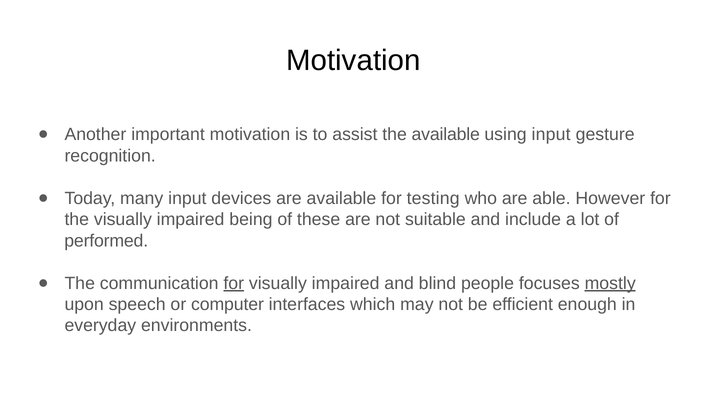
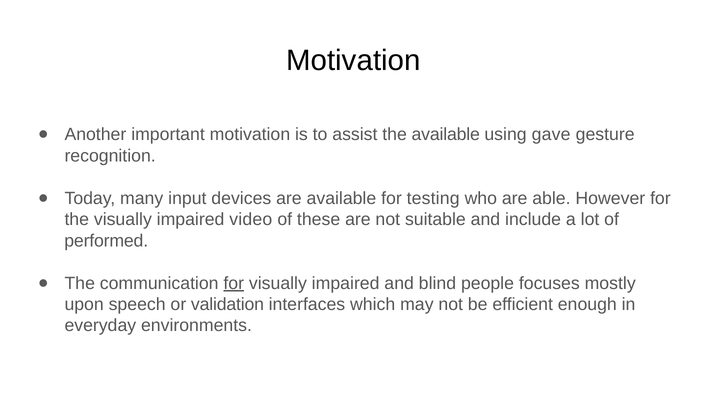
using input: input -> gave
being: being -> video
mostly underline: present -> none
computer: computer -> validation
